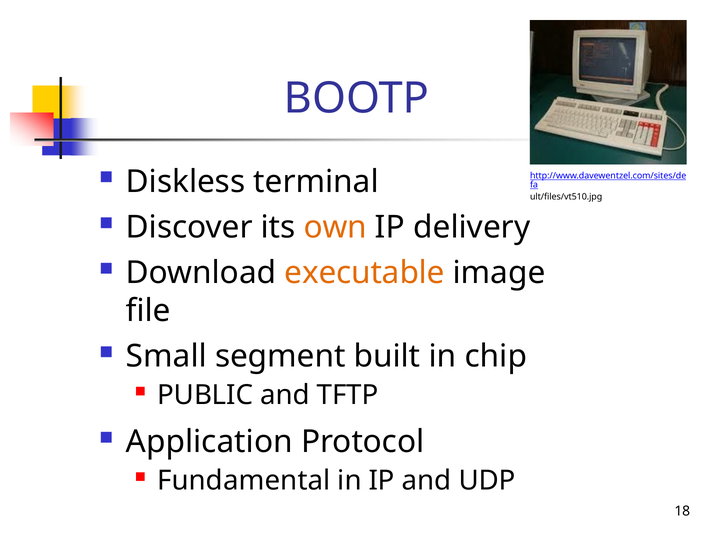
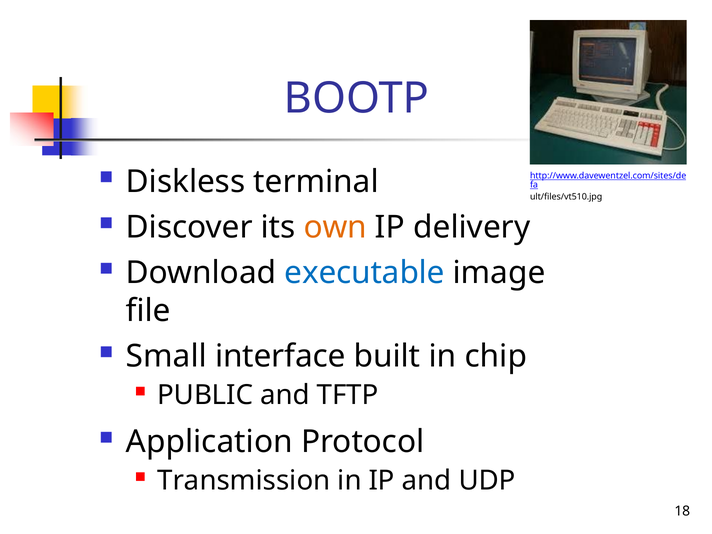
executable colour: orange -> blue
segment: segment -> interface
Fundamental: Fundamental -> Transmission
